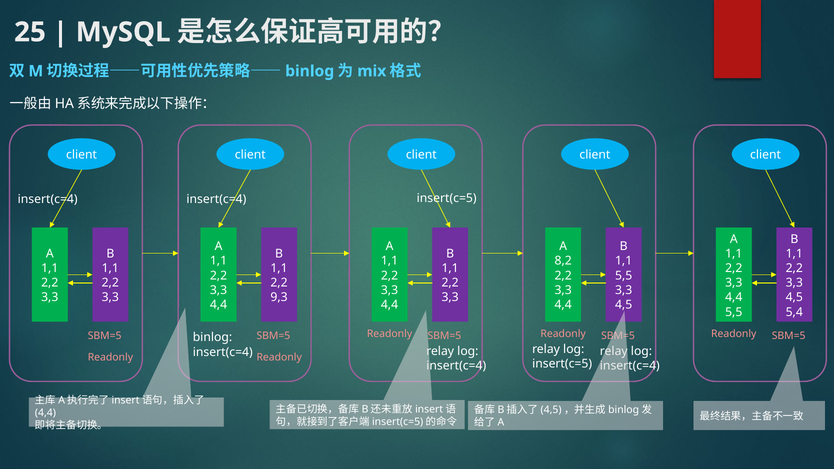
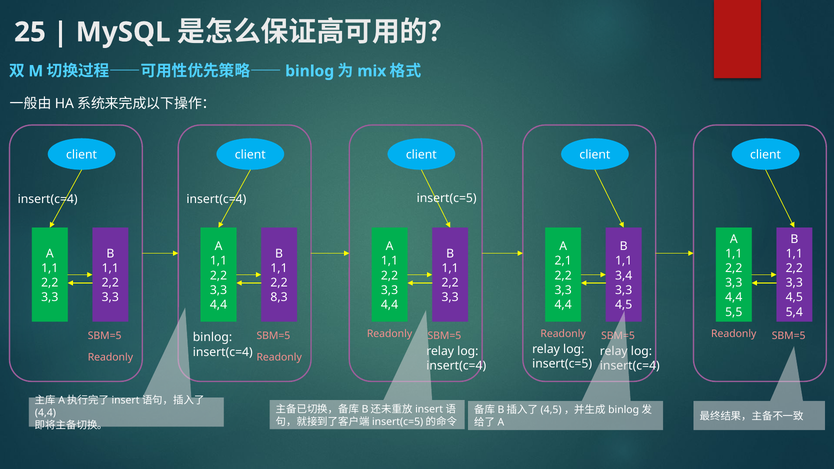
8,2: 8,2 -> 2,1
5,5 at (624, 276): 5,5 -> 3,4
9,3: 9,3 -> 8,3
